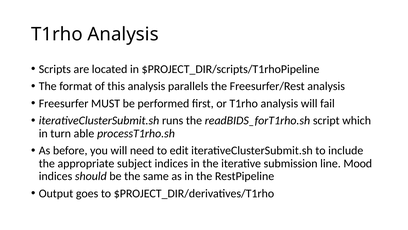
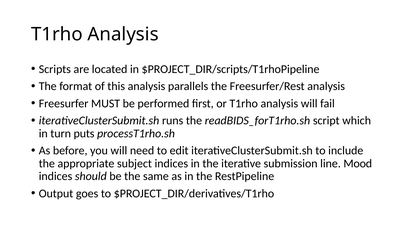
able: able -> puts
